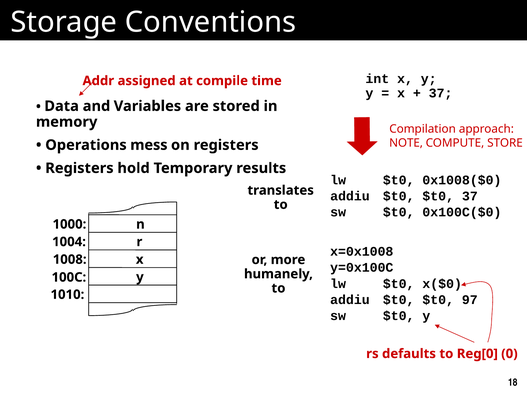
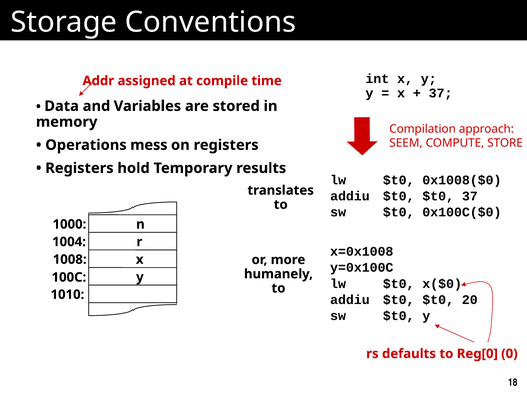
NOTE: NOTE -> SEEM
97: 97 -> 20
